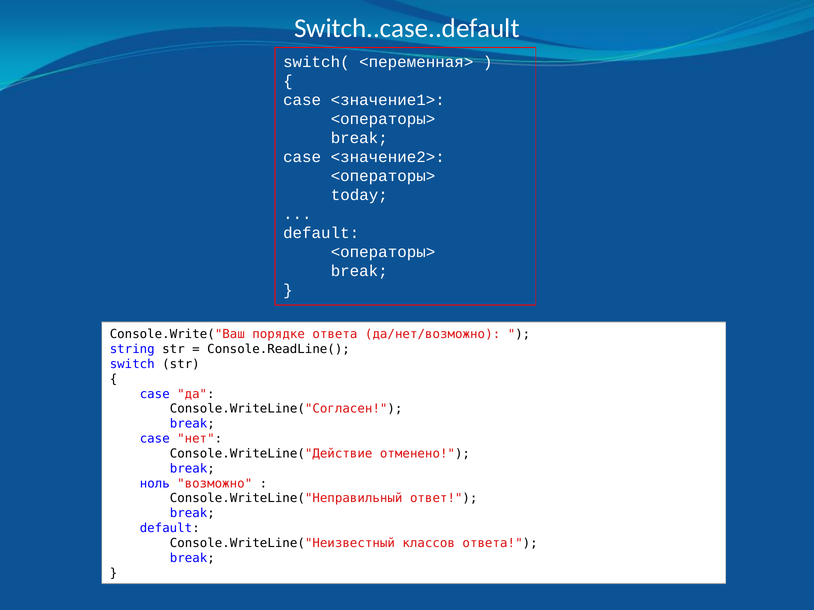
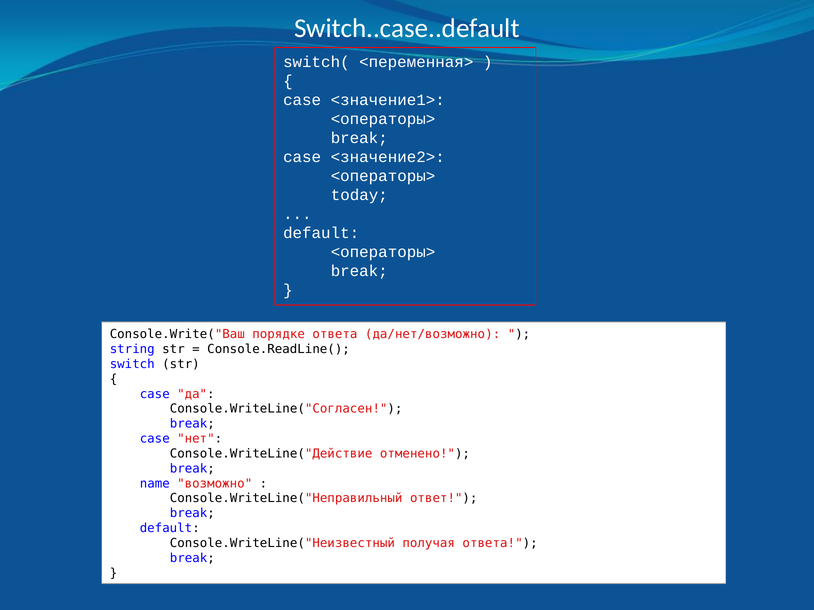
ноль: ноль -> name
классов: классов -> получая
